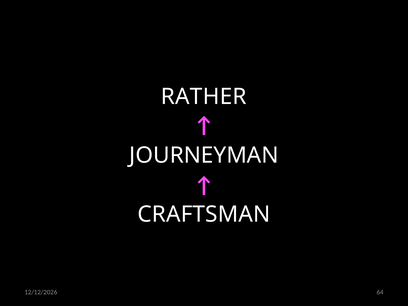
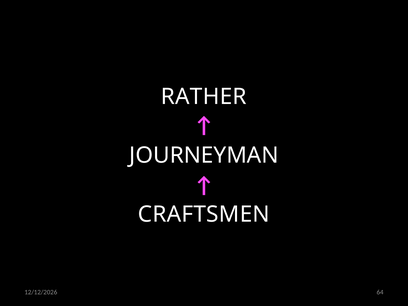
CRAFTSMAN: CRAFTSMAN -> CRAFTSMEN
